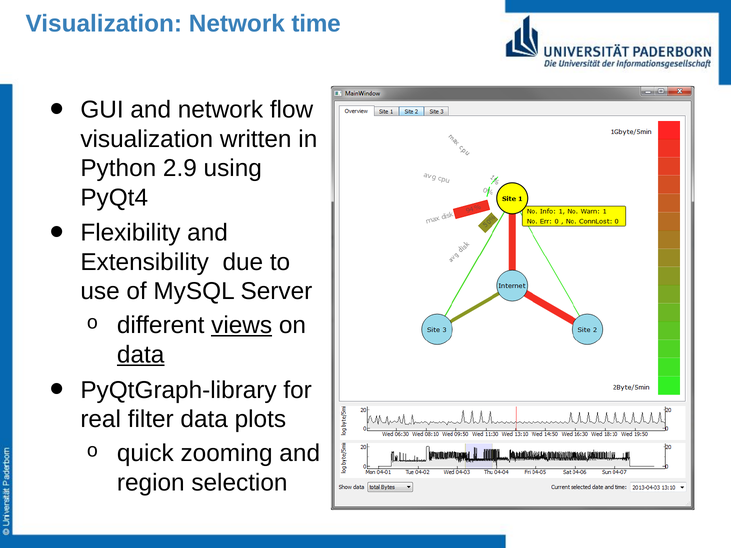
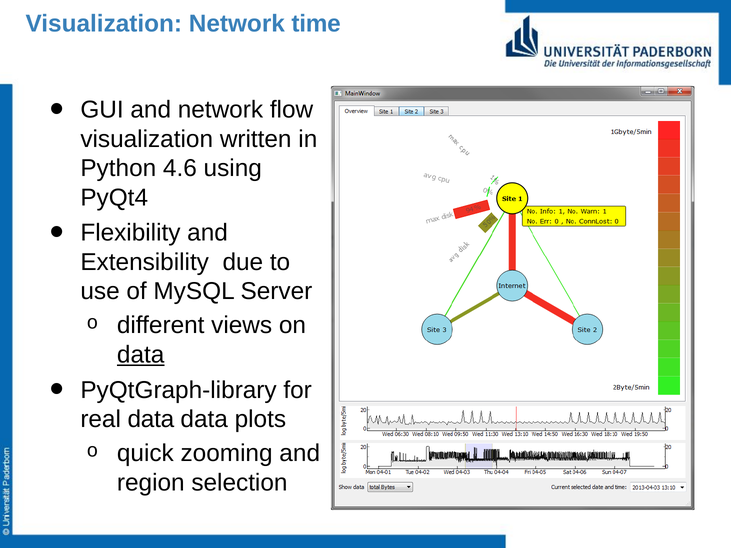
2.9: 2.9 -> 4.6
views underline: present -> none
real filter: filter -> data
